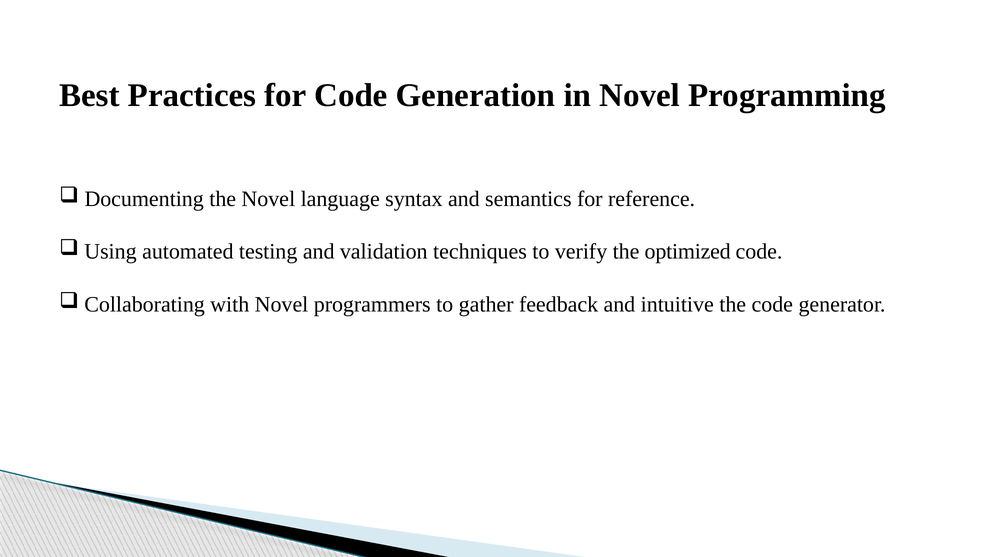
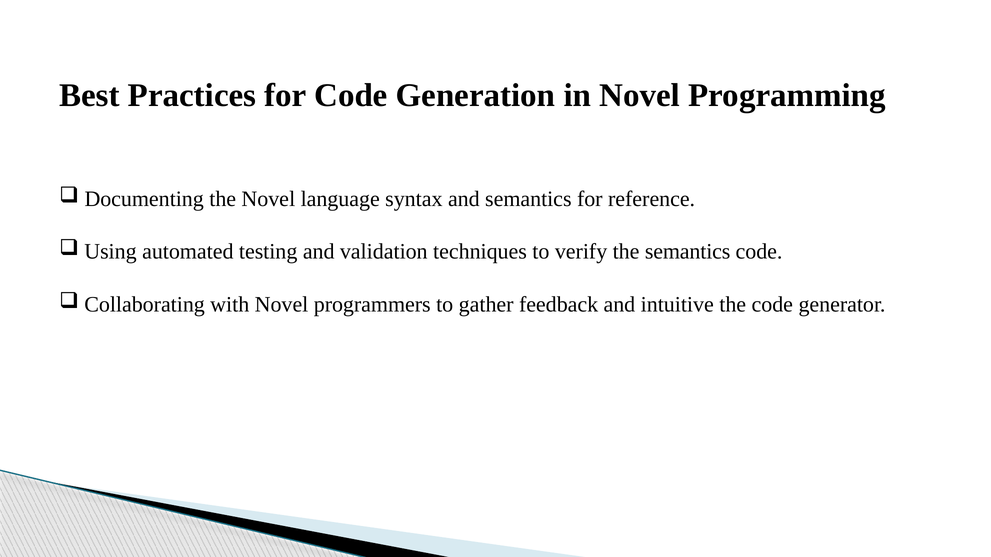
the optimized: optimized -> semantics
